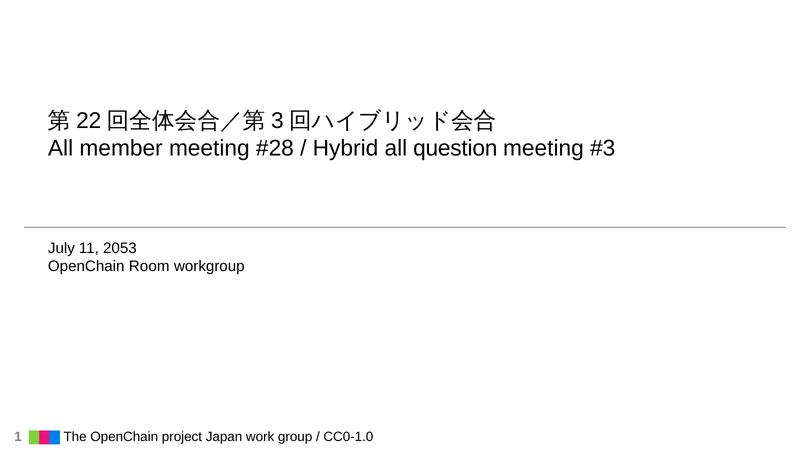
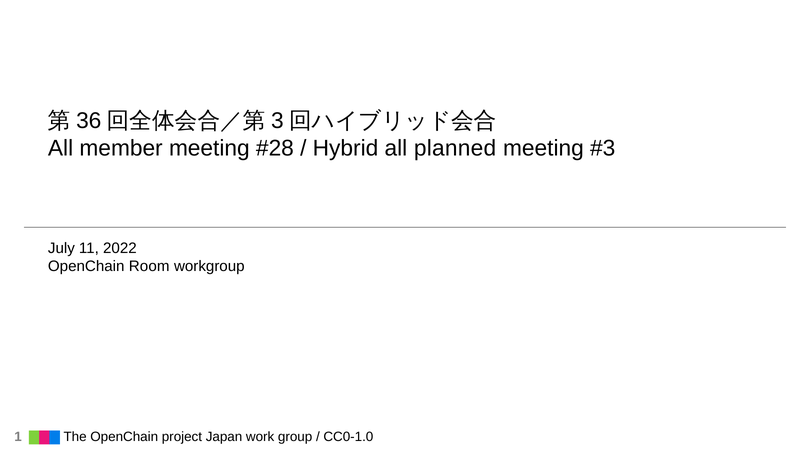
22: 22 -> 36
question: question -> planned
2053: 2053 -> 2022
